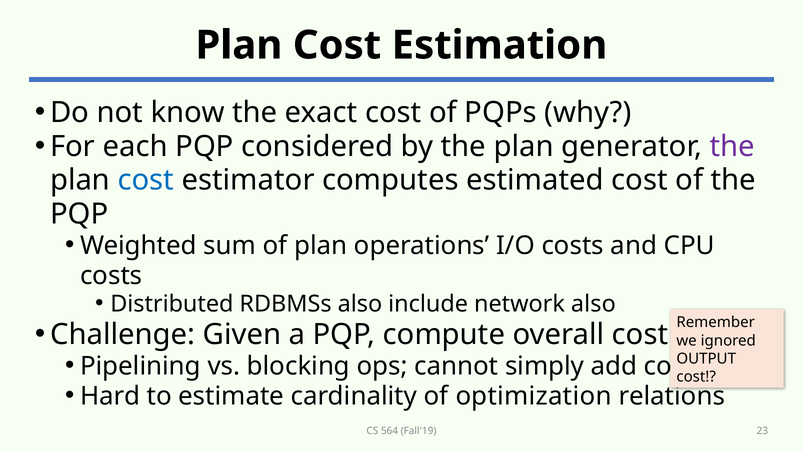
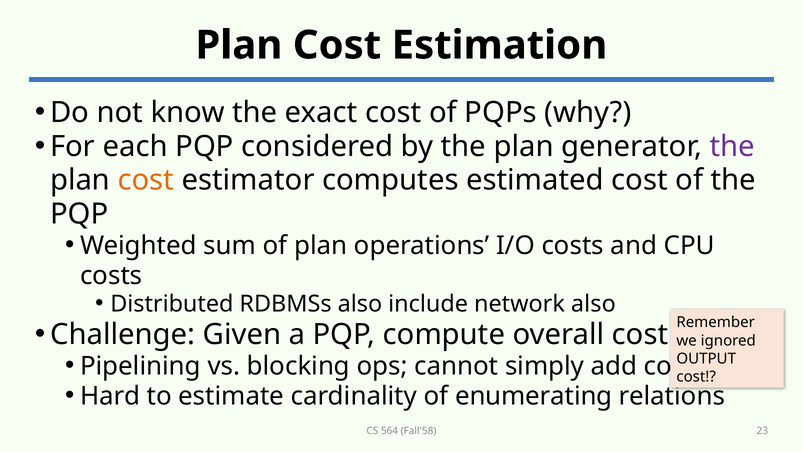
cost at (146, 180) colour: blue -> orange
optimization: optimization -> enumerating
Fall'19: Fall'19 -> Fall'58
